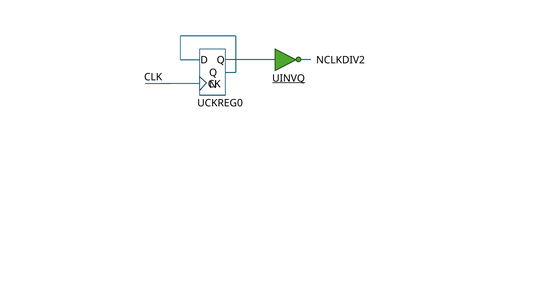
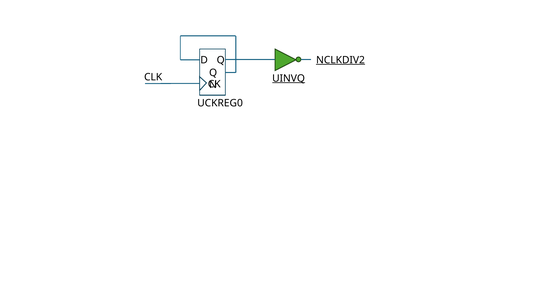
NCLKDIV2 underline: none -> present
